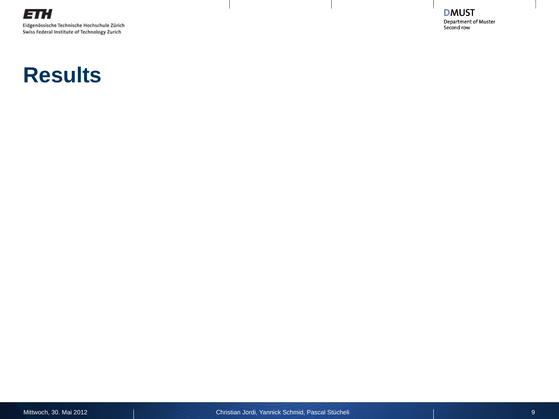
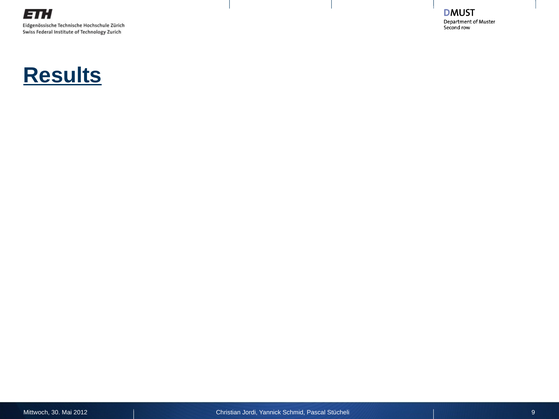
Results underline: none -> present
